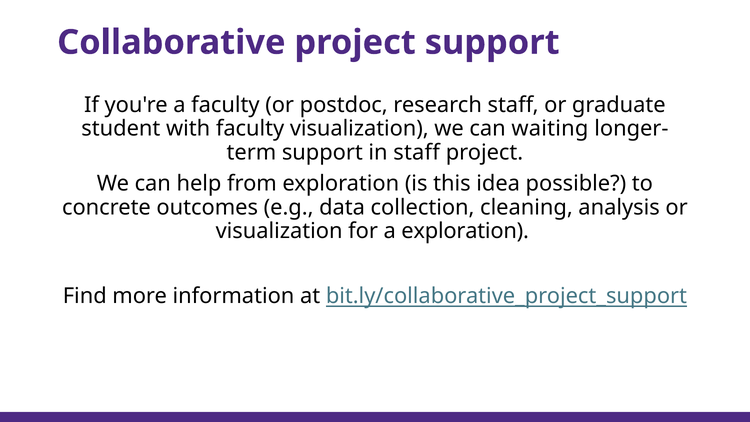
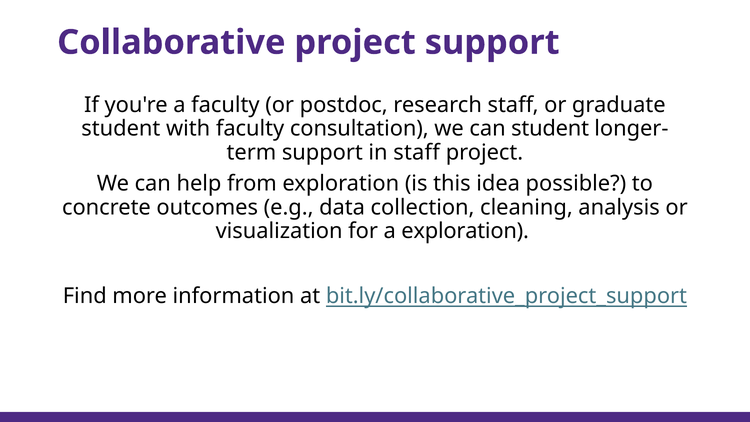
faculty visualization: visualization -> consultation
can waiting: waiting -> student
